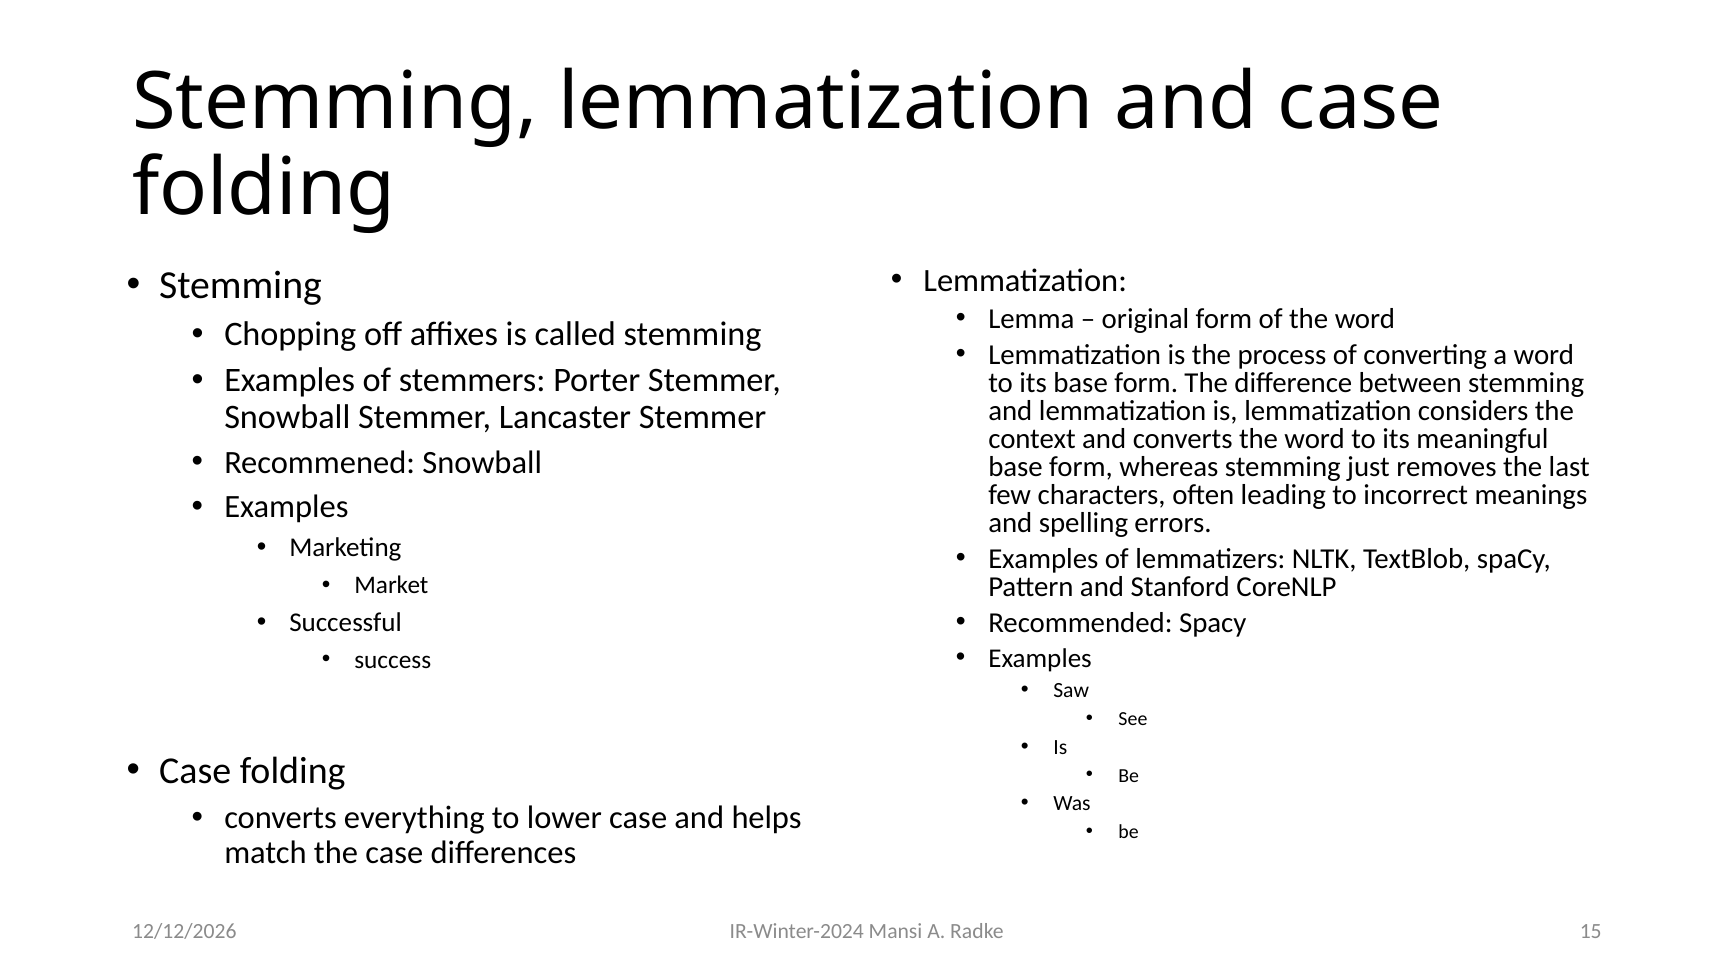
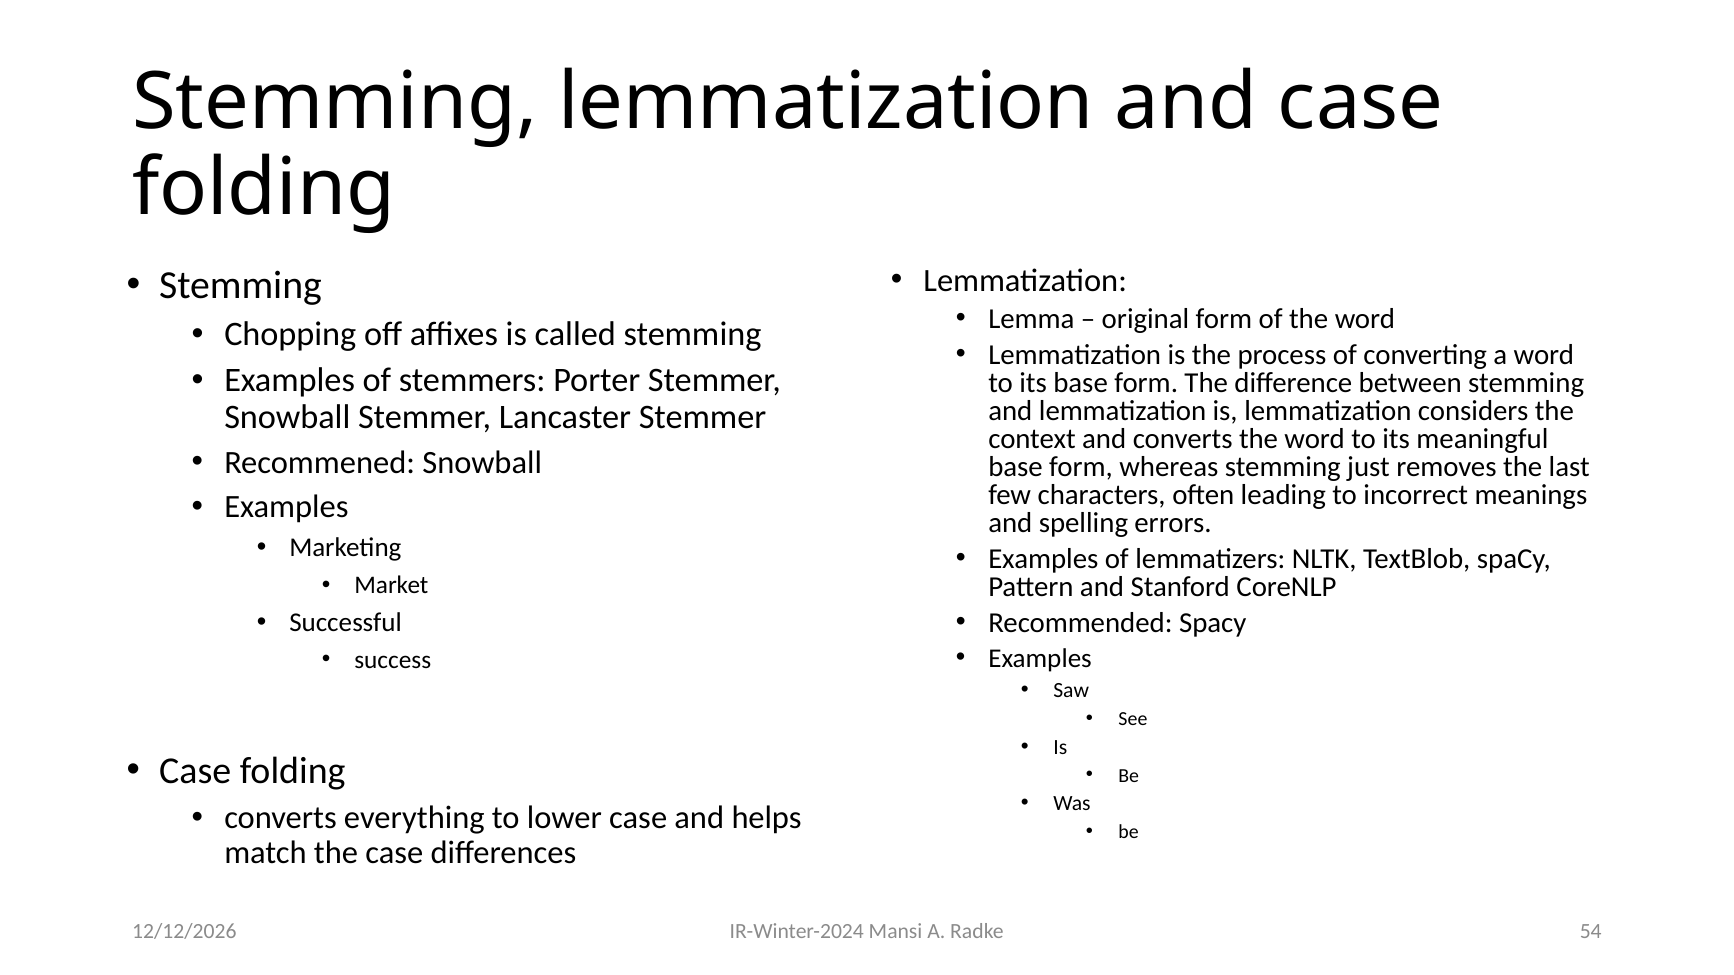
15: 15 -> 54
